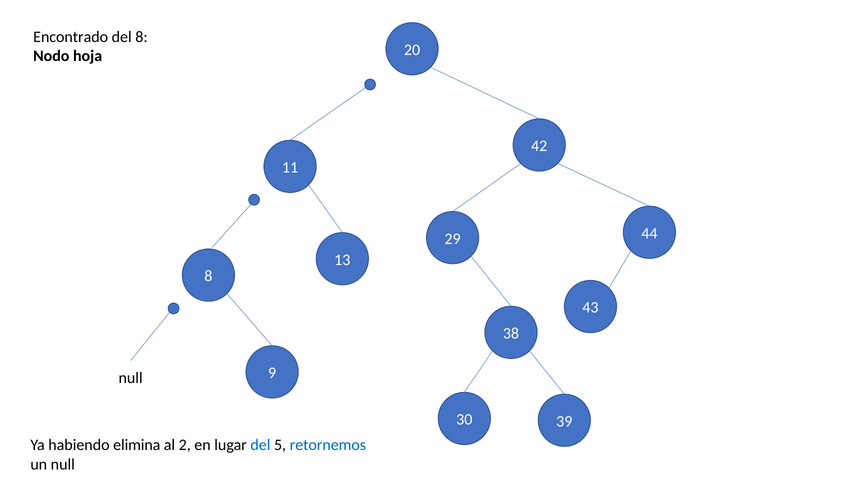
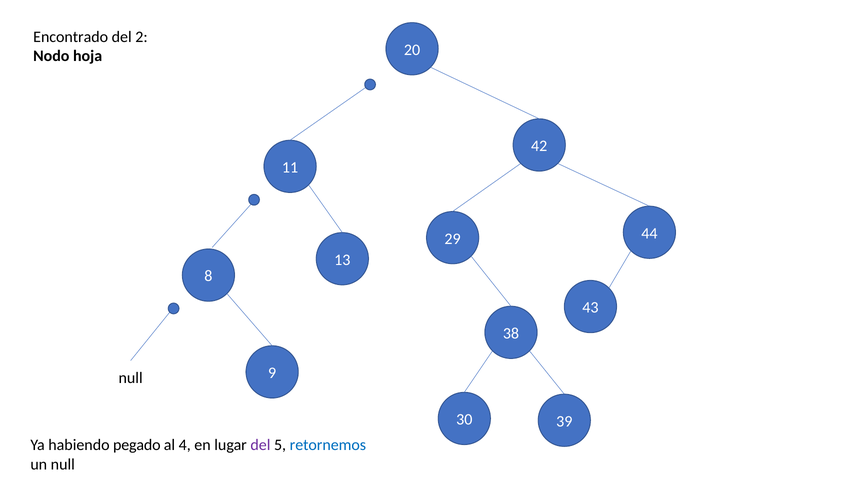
del 8: 8 -> 2
elimina: elimina -> pegado
2: 2 -> 4
del at (260, 445) colour: blue -> purple
